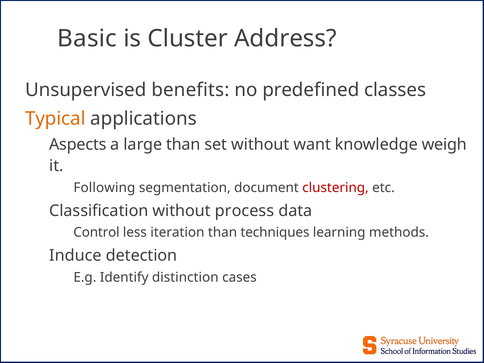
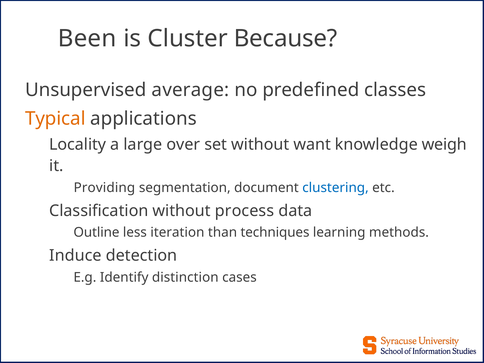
Basic: Basic -> Been
Address: Address -> Because
benefits: benefits -> average
Aspects: Aspects -> Locality
large than: than -> over
Following: Following -> Providing
clustering colour: red -> blue
Control: Control -> Outline
